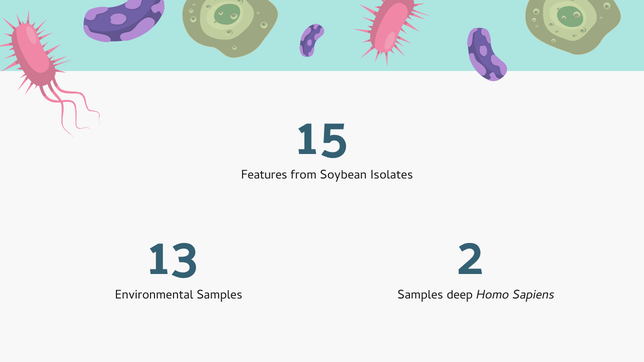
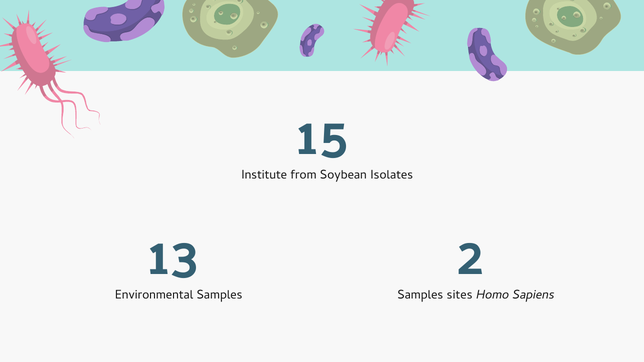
Features: Features -> Institute
deep: deep -> sites
